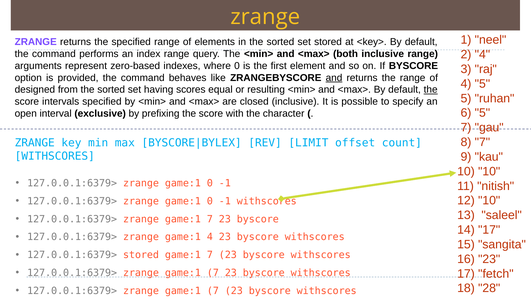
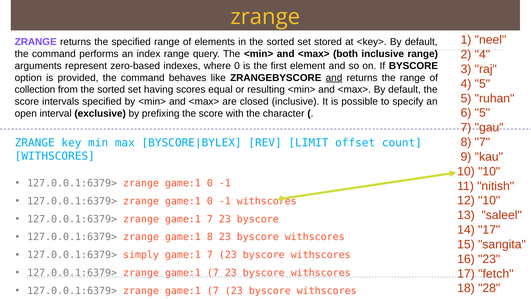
designed: designed -> collection
the at (431, 90) underline: present -> none
game:1 4: 4 -> 8
127.0.0.1:6379> stored: stored -> simply
